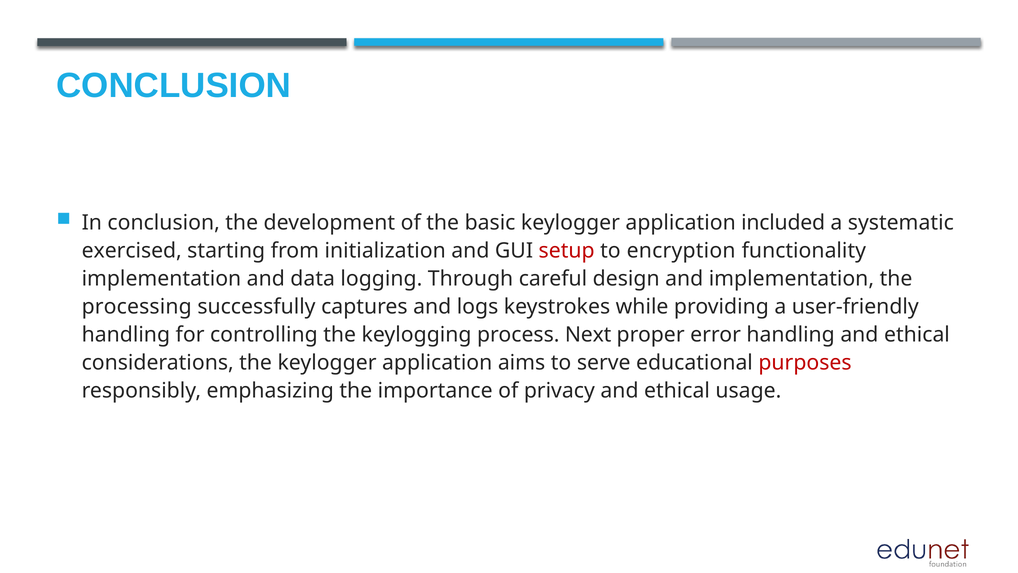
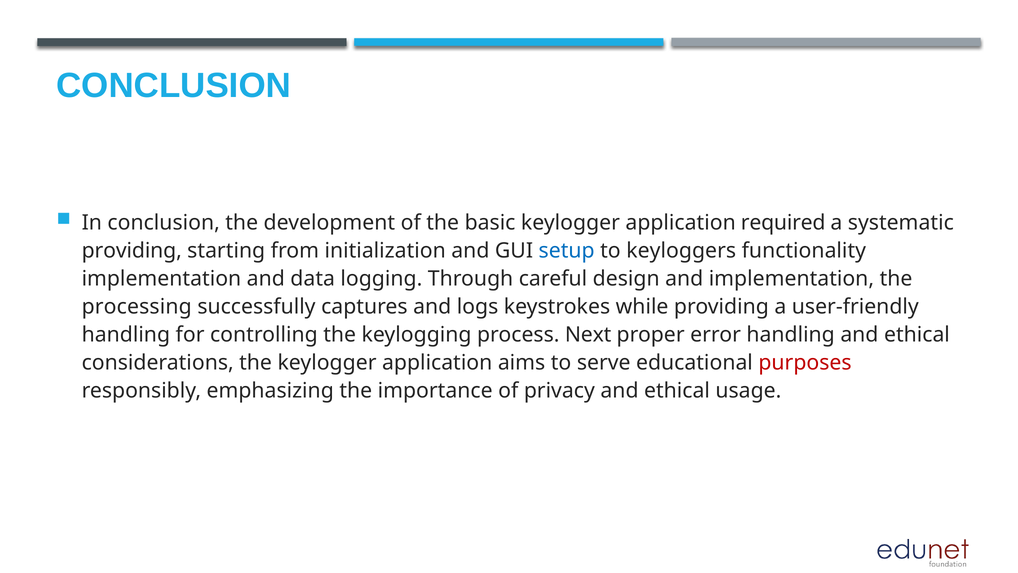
included: included -> required
exercised at (132, 251): exercised -> providing
setup colour: red -> blue
encryption: encryption -> keyloggers
